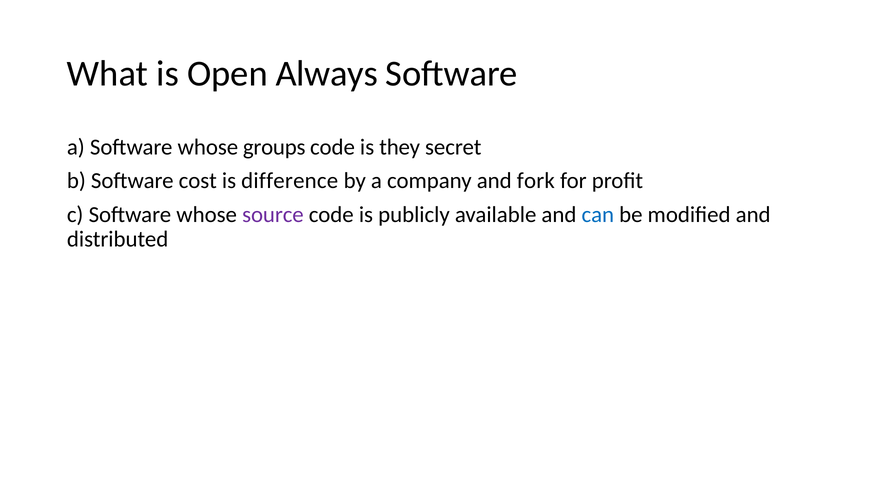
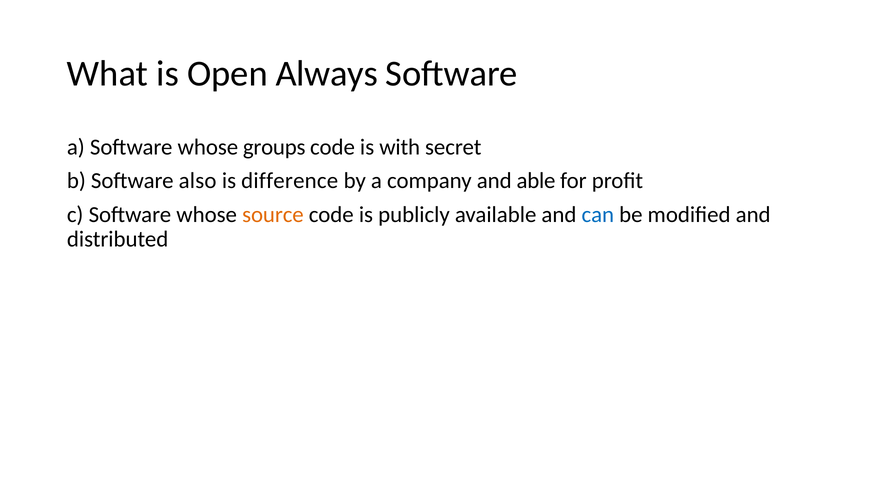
they: they -> with
cost: cost -> also
fork: fork -> able
source colour: purple -> orange
